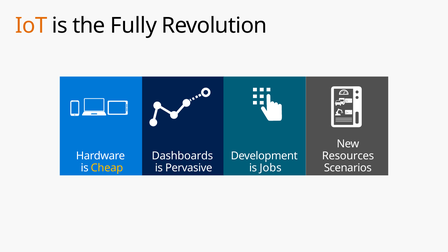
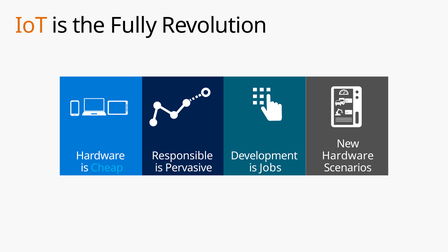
Dashboards: Dashboards -> Responsible
Resources at (348, 156): Resources -> Hardware
Cheap colour: yellow -> light blue
